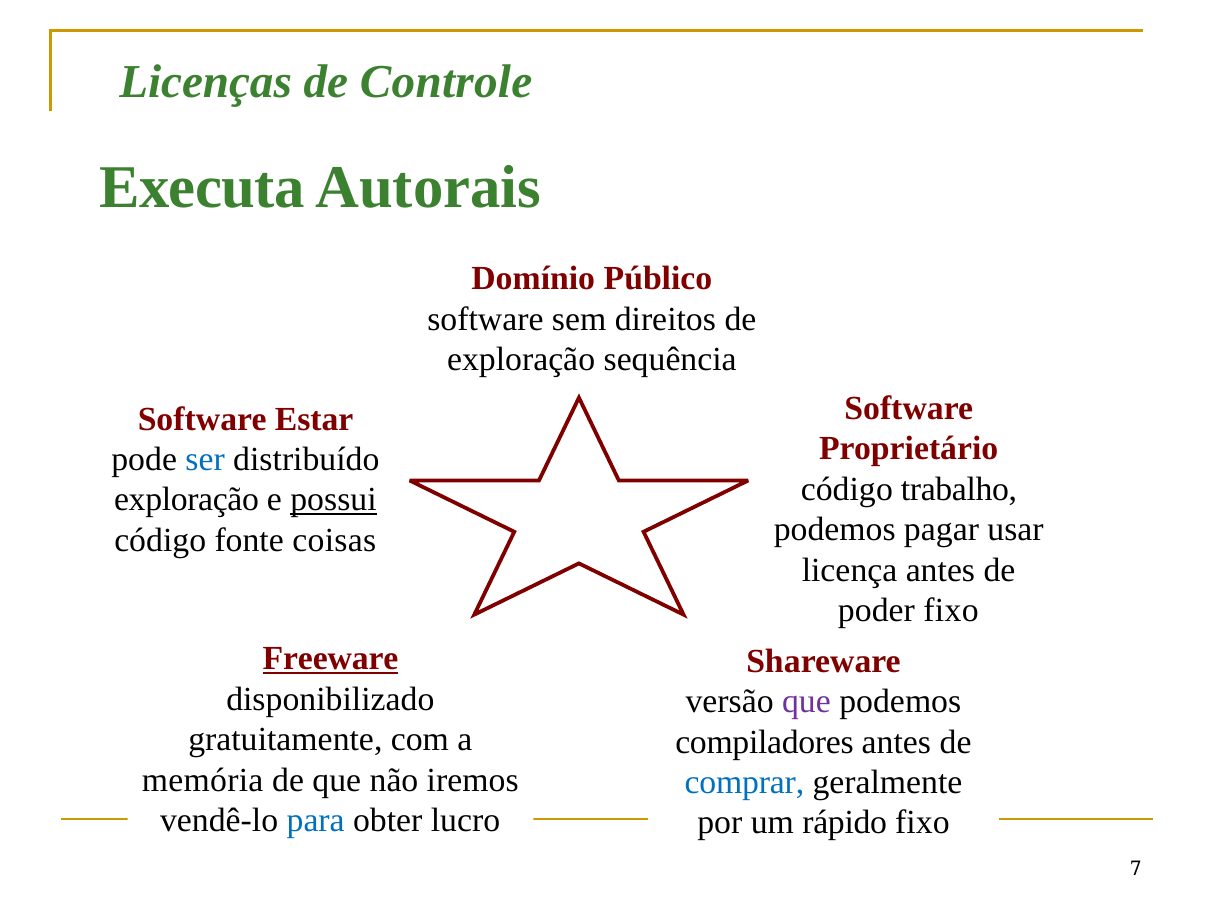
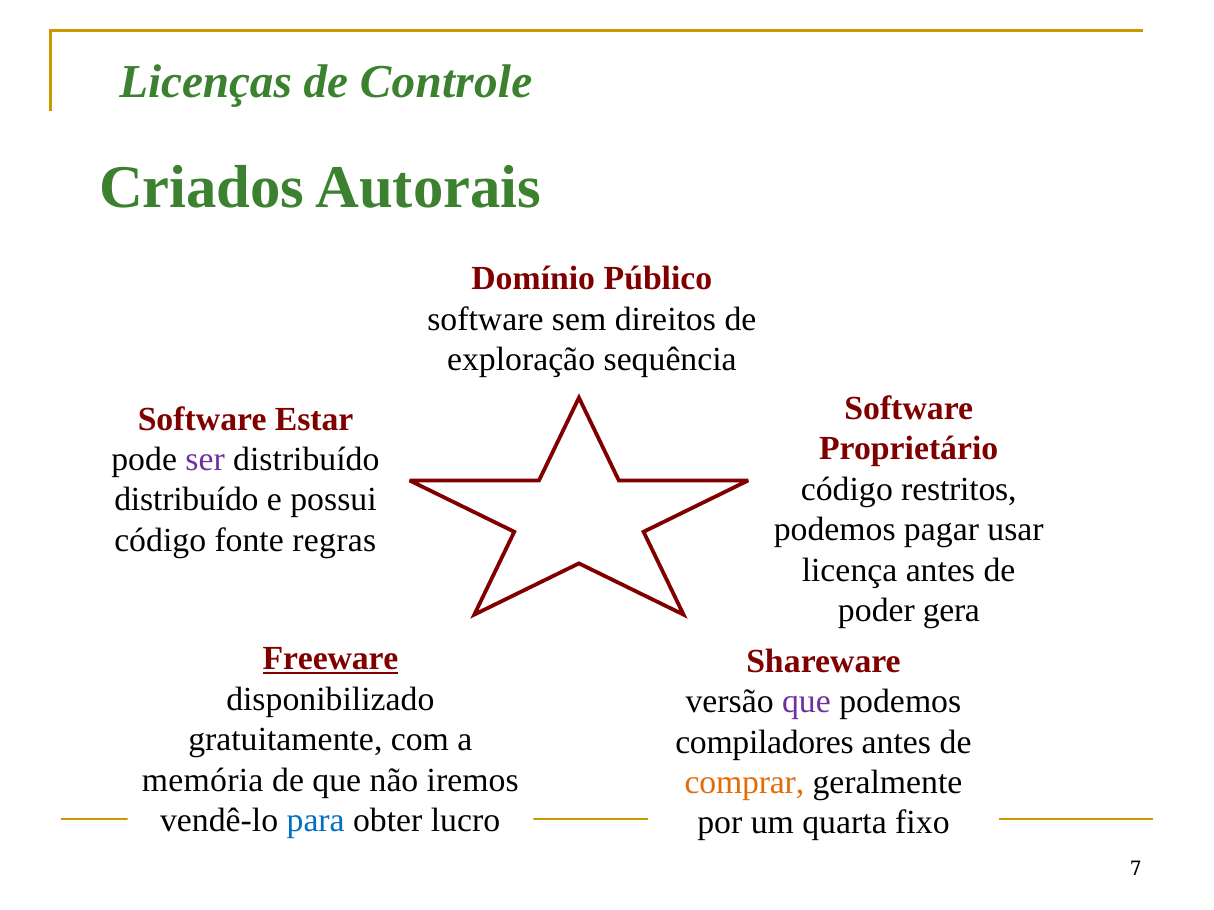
Executa: Executa -> Criados
ser colour: blue -> purple
trabalho: trabalho -> restritos
exploração at (187, 500): exploração -> distribuído
possui underline: present -> none
coisas: coisas -> regras
poder fixo: fixo -> gera
comprar colour: blue -> orange
rápido: rápido -> quarta
